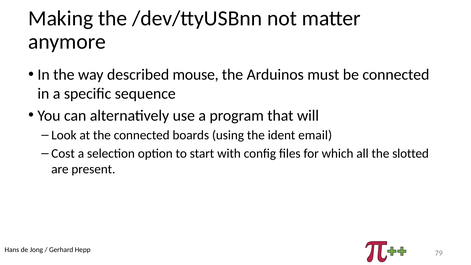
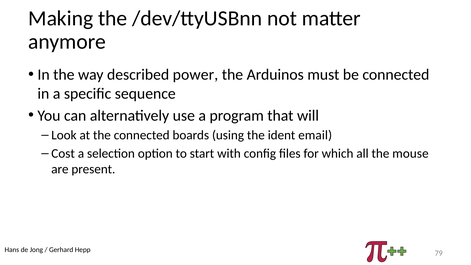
mouse: mouse -> power
slotted: slotted -> mouse
